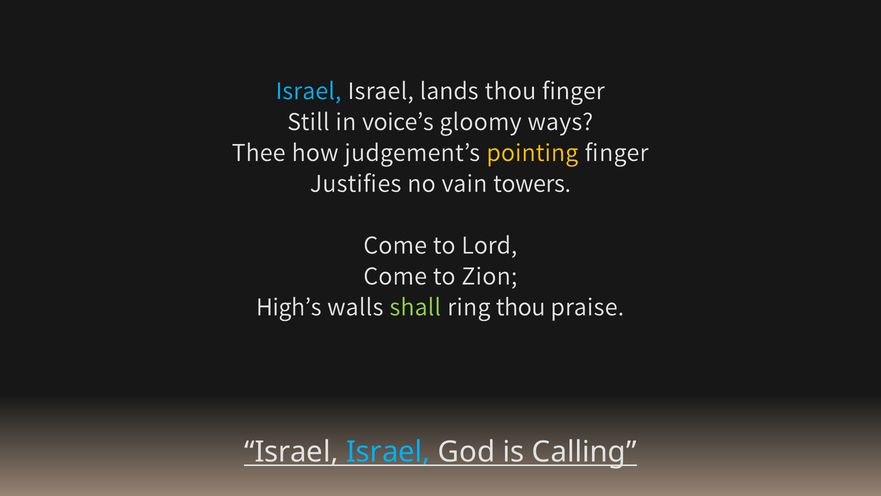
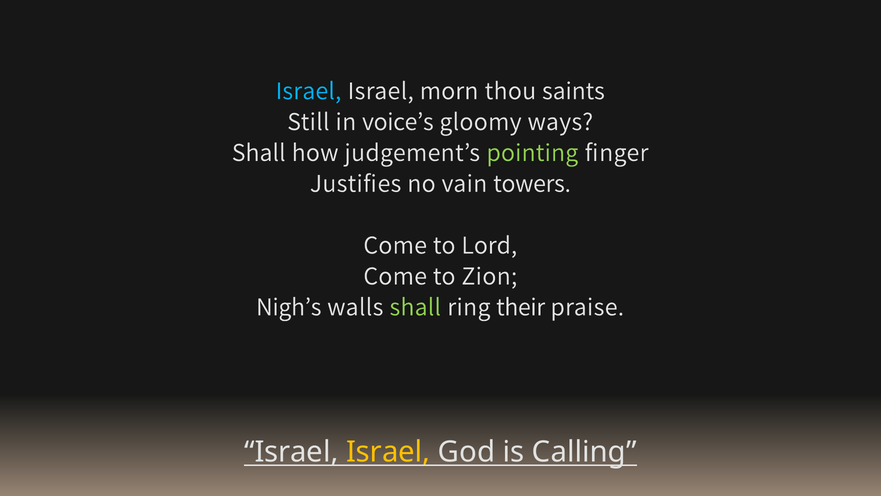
lands: lands -> morn
thou finger: finger -> saints
Thee at (259, 152): Thee -> Shall
pointing colour: yellow -> light green
High’s: High’s -> Nigh’s
ring thou: thou -> their
Israel at (388, 451) colour: light blue -> yellow
